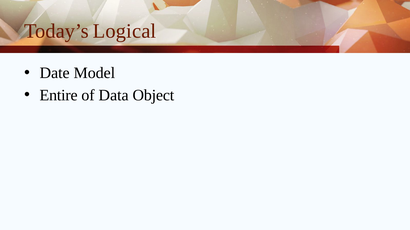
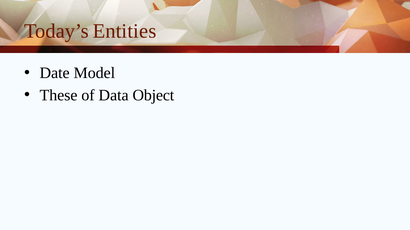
Logical: Logical -> Entities
Entire: Entire -> These
